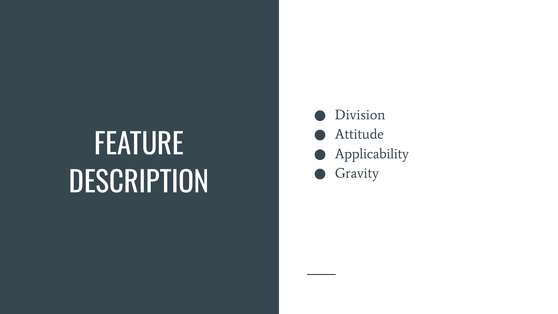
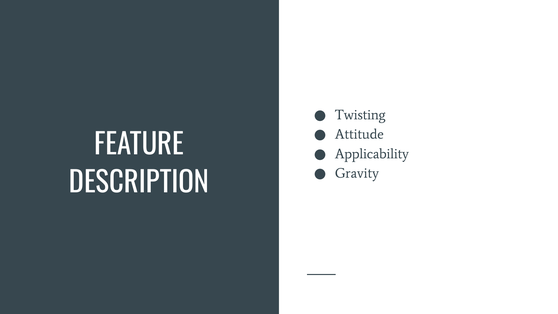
Division: Division -> Twisting
